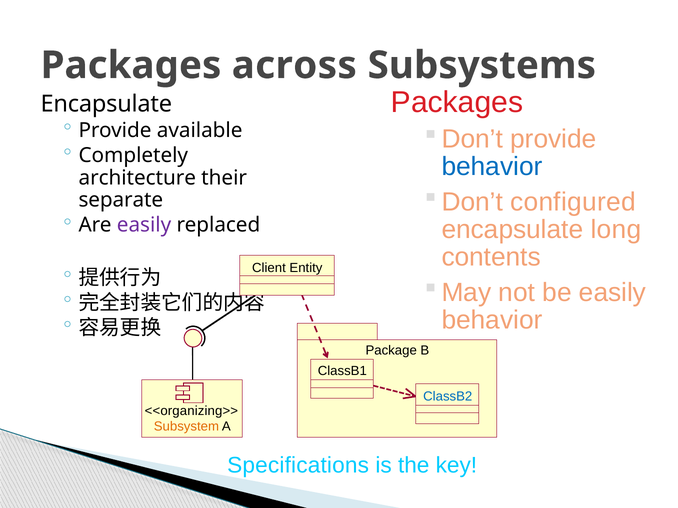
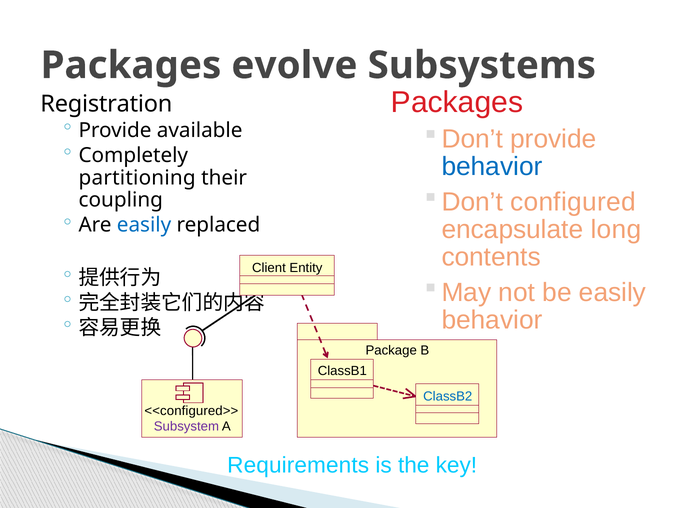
across: across -> evolve
Encapsulate at (106, 104): Encapsulate -> Registration
architecture: architecture -> partitioning
separate: separate -> coupling
easily at (144, 225) colour: purple -> blue
<<organizing>>: <<organizing>> -> <<configured>>
Subsystem colour: orange -> purple
Specifications: Specifications -> Requirements
